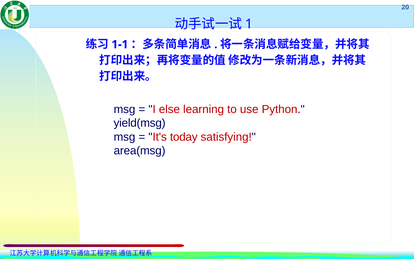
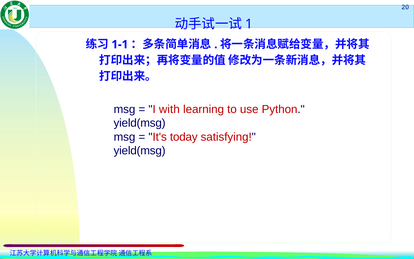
else: else -> with
area(msg at (140, 150): area(msg -> yield(msg
